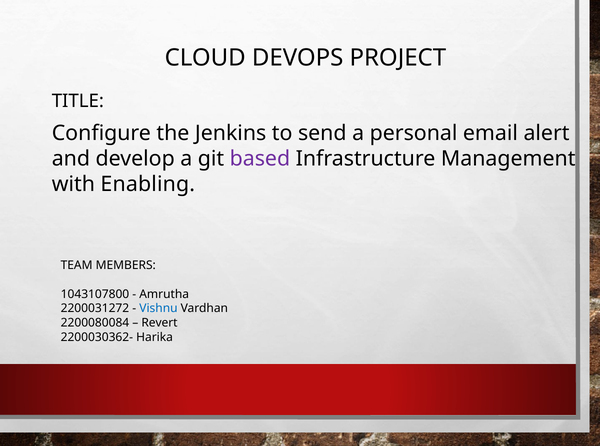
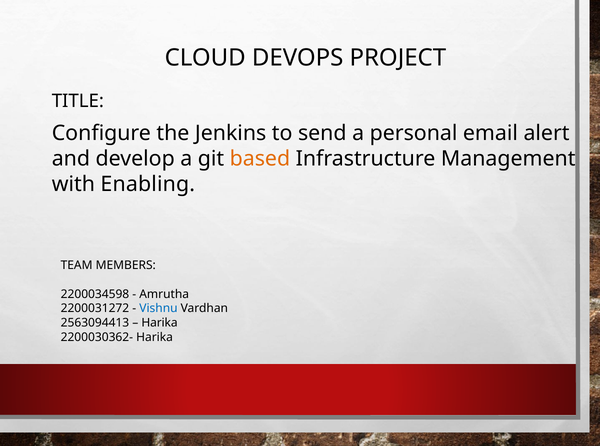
based colour: purple -> orange
1043107800: 1043107800 -> 2200034598
2200080084: 2200080084 -> 2563094413
Revert at (159, 323): Revert -> Harika
